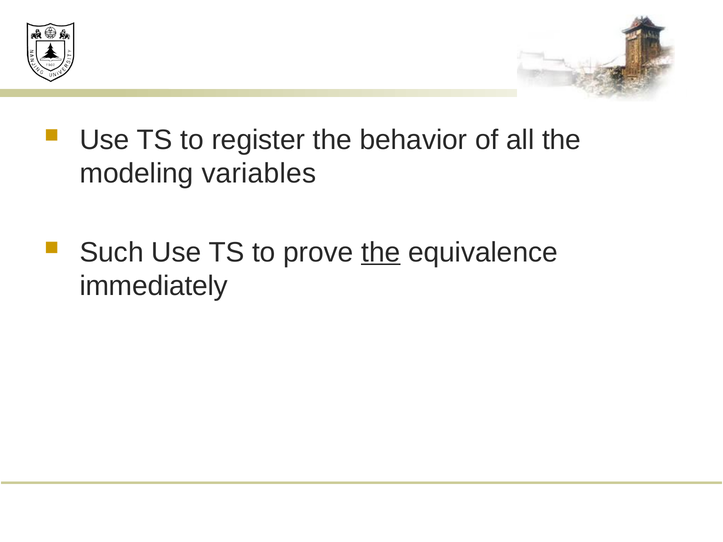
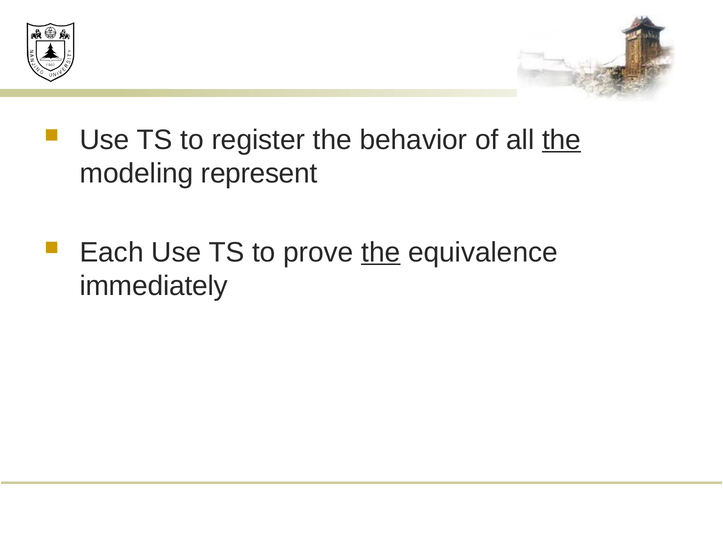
the at (562, 140) underline: none -> present
variables: variables -> represent
Such: Such -> Each
